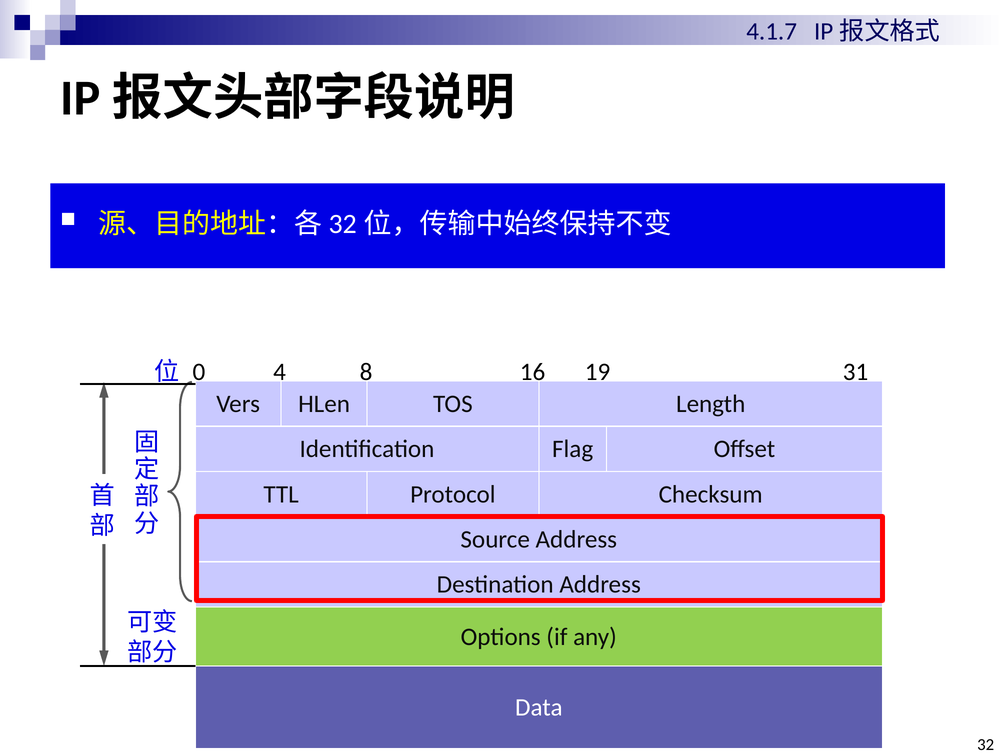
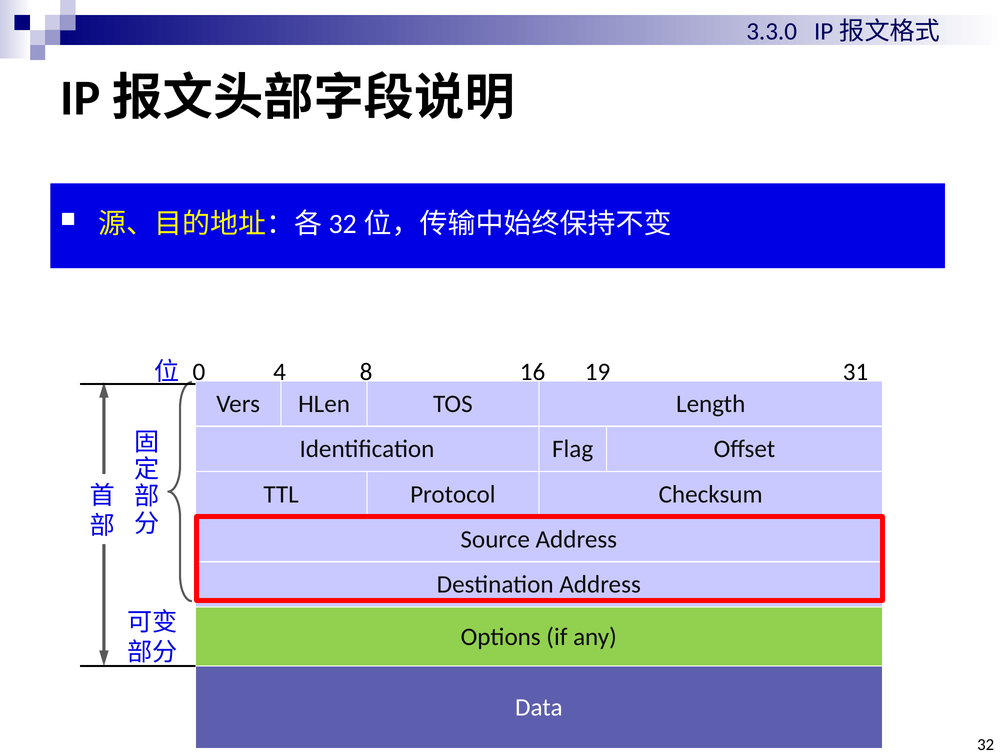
4.1.7: 4.1.7 -> 3.3.0
